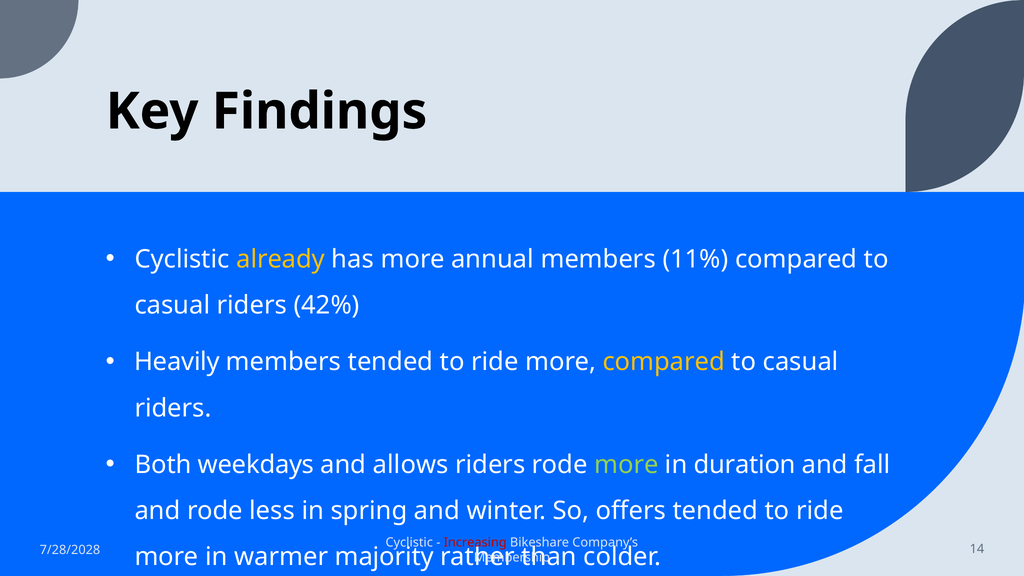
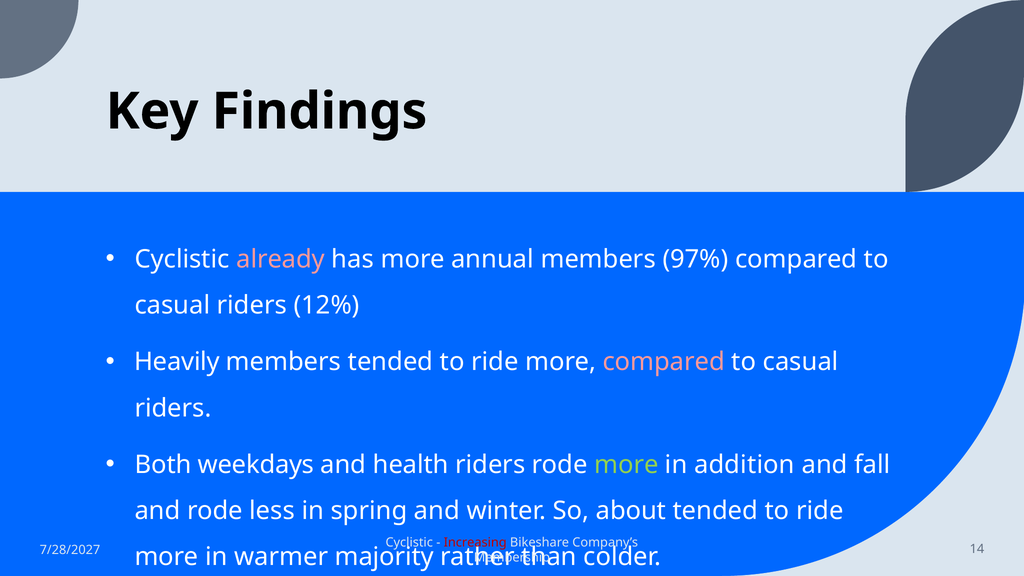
already colour: yellow -> pink
11%: 11% -> 97%
42%: 42% -> 12%
compared at (664, 362) colour: yellow -> pink
allows: allows -> health
duration: duration -> addition
offers: offers -> about
7/28/2028: 7/28/2028 -> 7/28/2027
